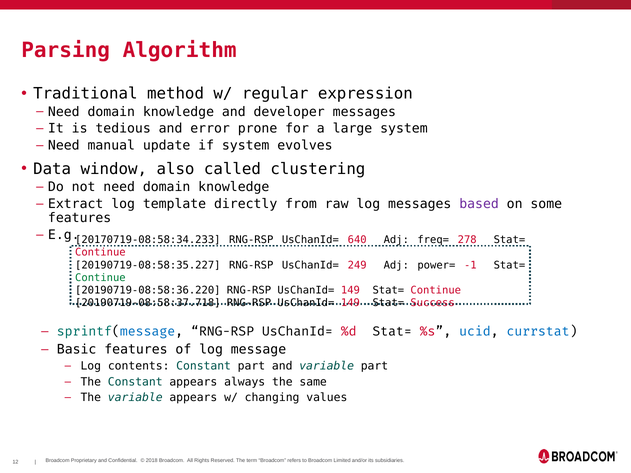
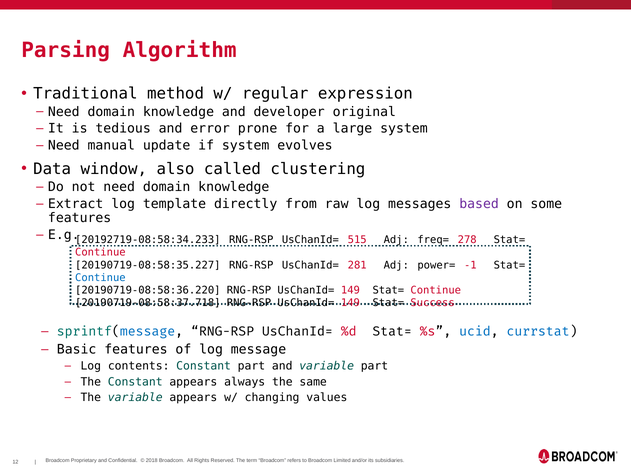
developer messages: messages -> original
20170719-08:58:34.233: 20170719-08:58:34.233 -> 20192719-08:58:34.233
640: 640 -> 515
249: 249 -> 281
Continue at (100, 278) colour: green -> blue
